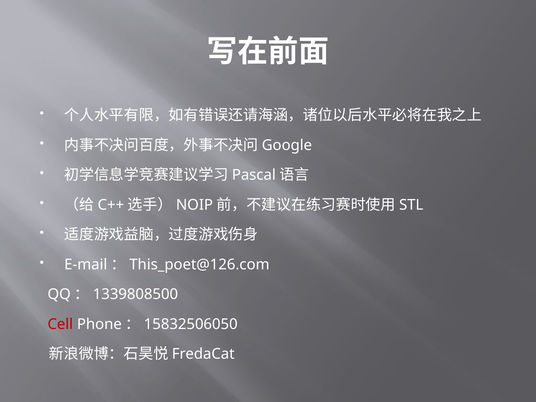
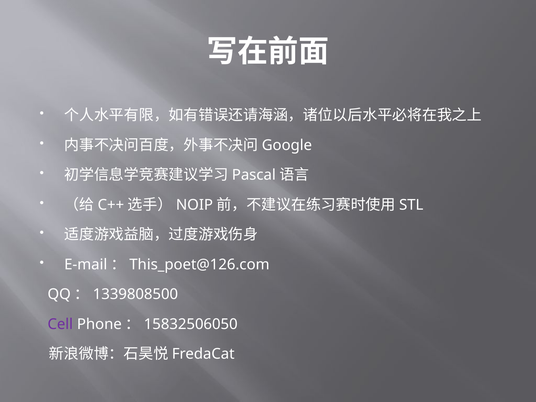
Cell colour: red -> purple
